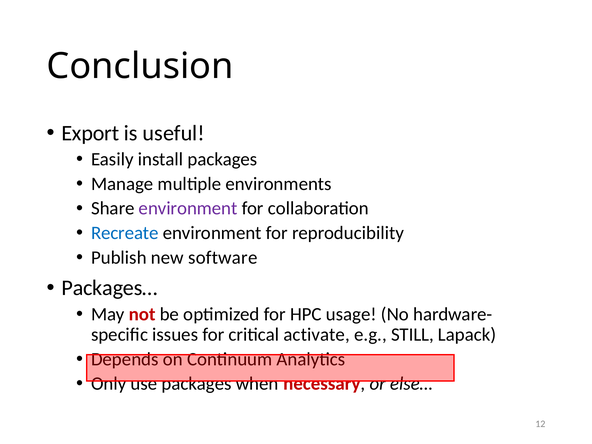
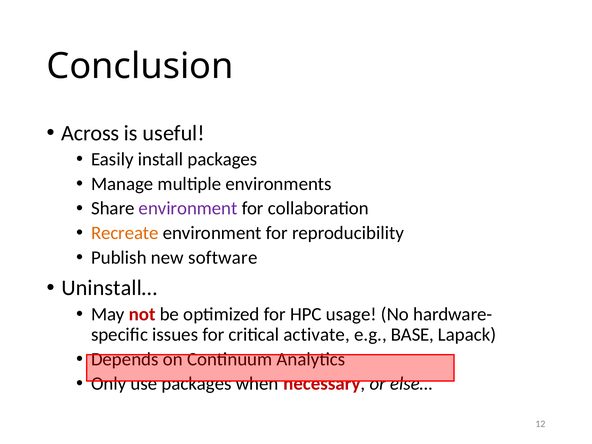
Export: Export -> Across
Recreate colour: blue -> orange
Packages…: Packages… -> Uninstall…
STILL: STILL -> BASE
